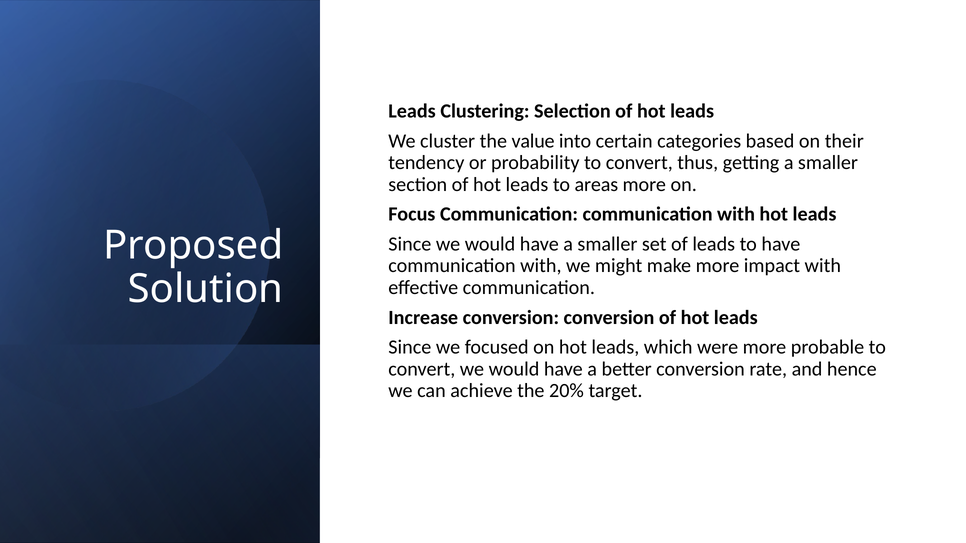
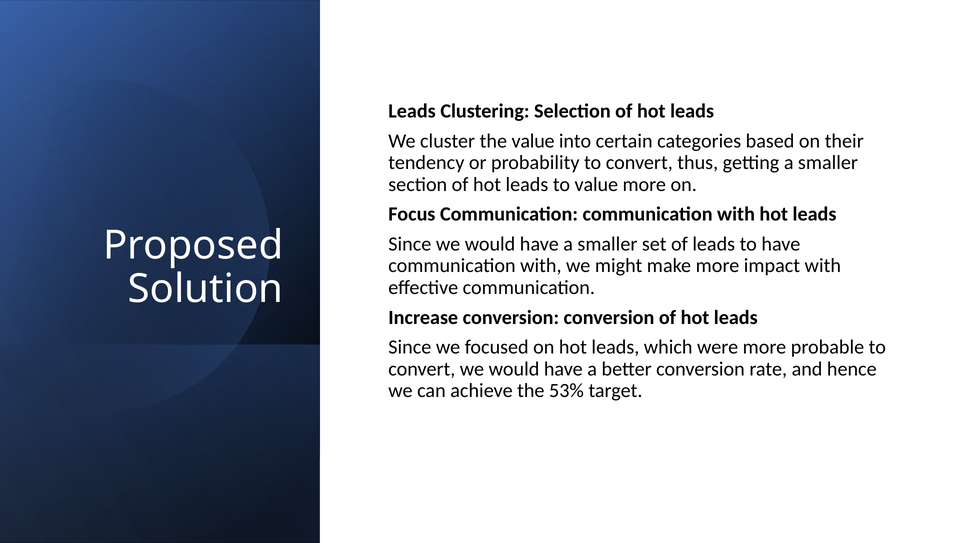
to areas: areas -> value
20%: 20% -> 53%
